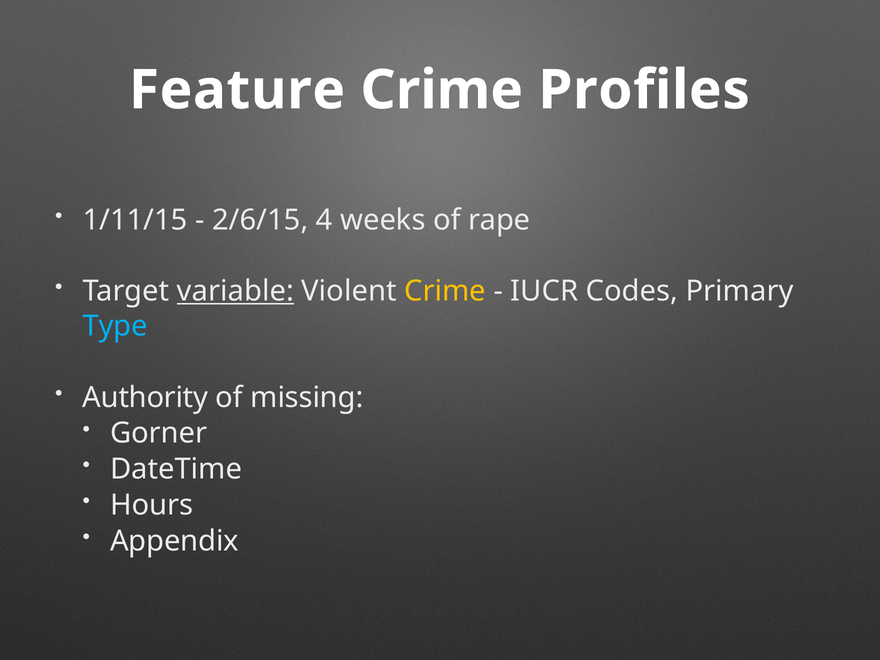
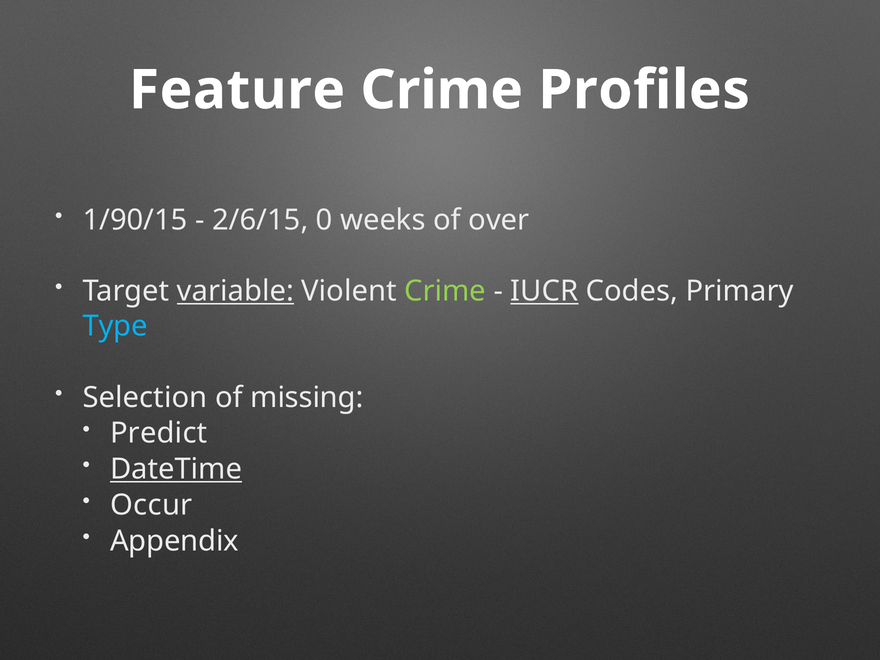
1/11/15: 1/11/15 -> 1/90/15
4: 4 -> 0
rape: rape -> over
Crime at (445, 291) colour: yellow -> light green
IUCR underline: none -> present
Authority: Authority -> Selection
Gorner: Gorner -> Predict
DateTime underline: none -> present
Hours: Hours -> Occur
